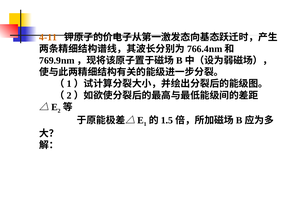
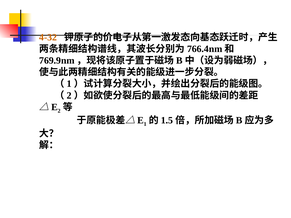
4-11: 4-11 -> 4-32
